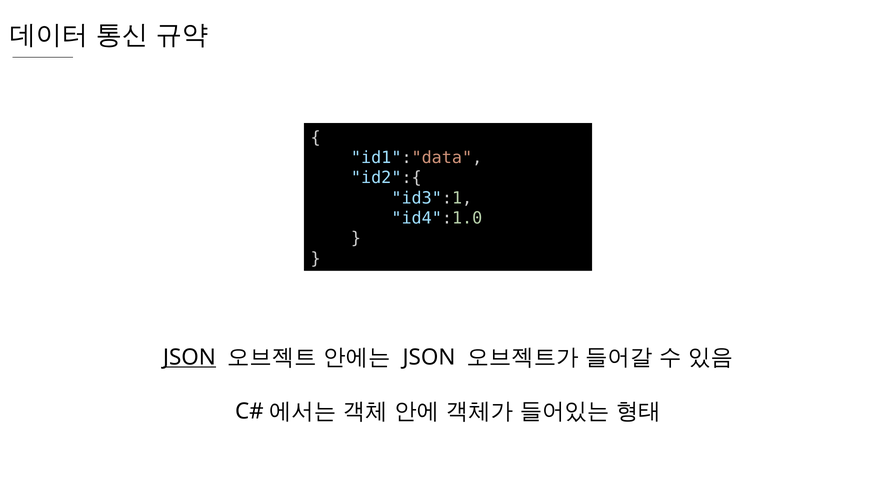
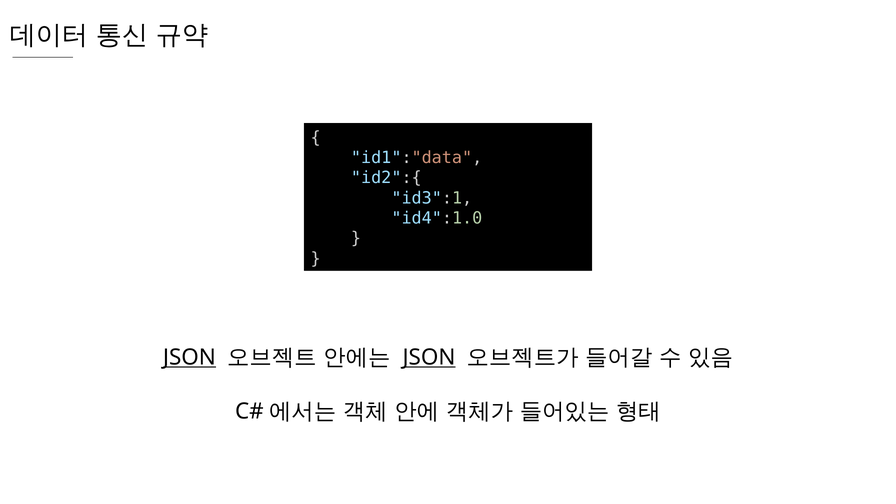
JSON at (429, 357) underline: none -> present
